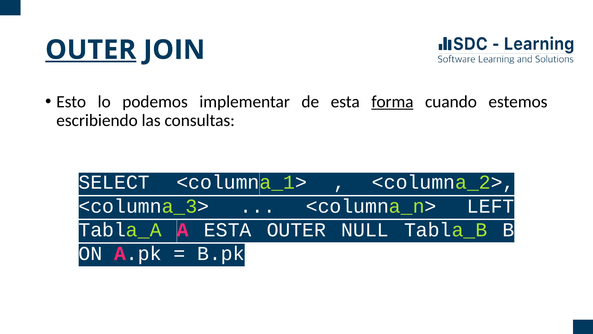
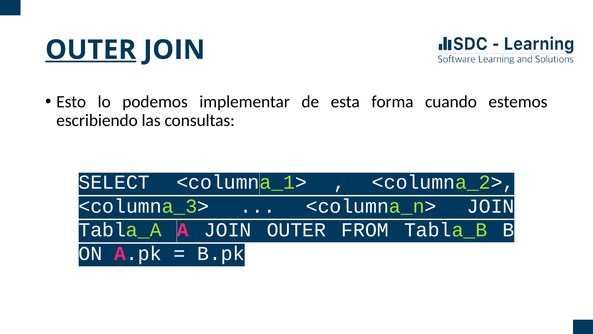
forma underline: present -> none
<columna_n> LEFT: LEFT -> JOIN
A ESTA: ESTA -> JOIN
NULL: NULL -> FROM
